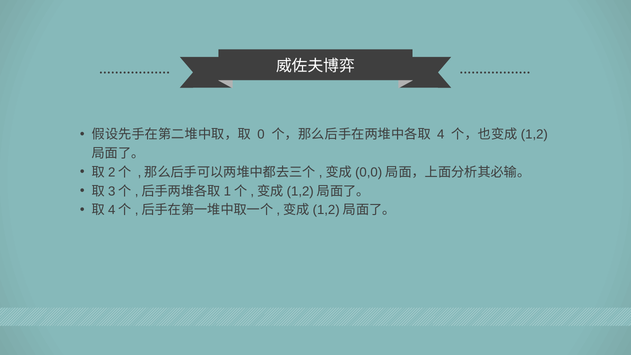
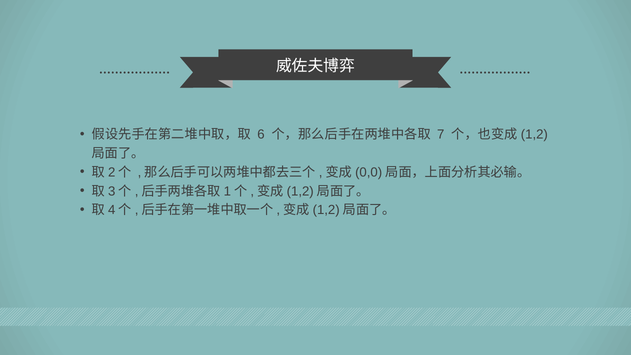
0: 0 -> 6
4: 4 -> 7
